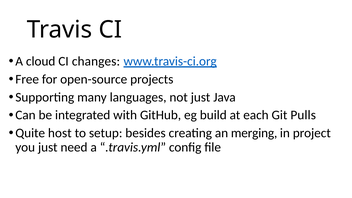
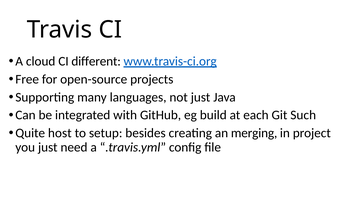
changes: changes -> different
Pulls: Pulls -> Such
